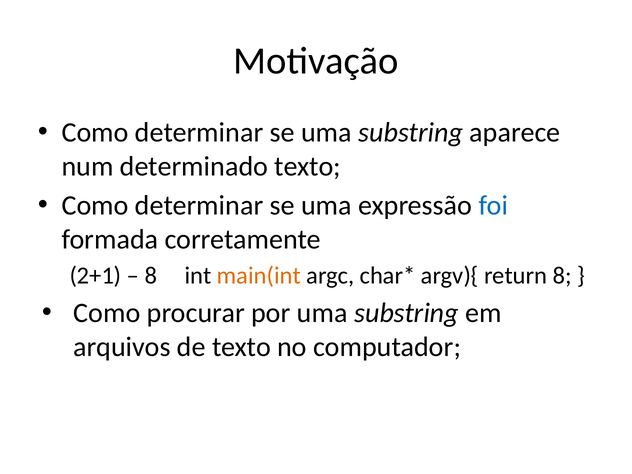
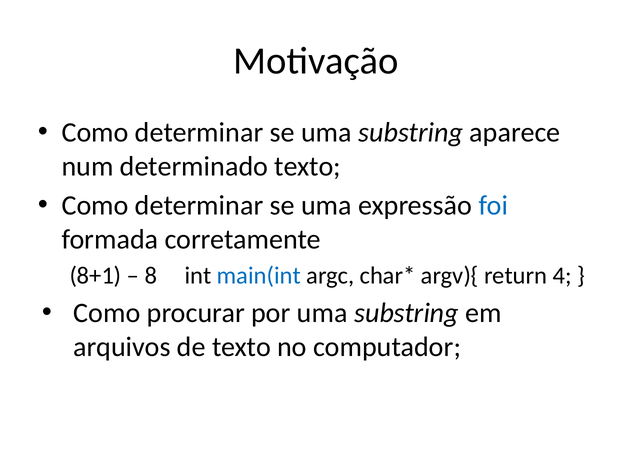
2+1: 2+1 -> 8+1
main(int colour: orange -> blue
return 8: 8 -> 4
